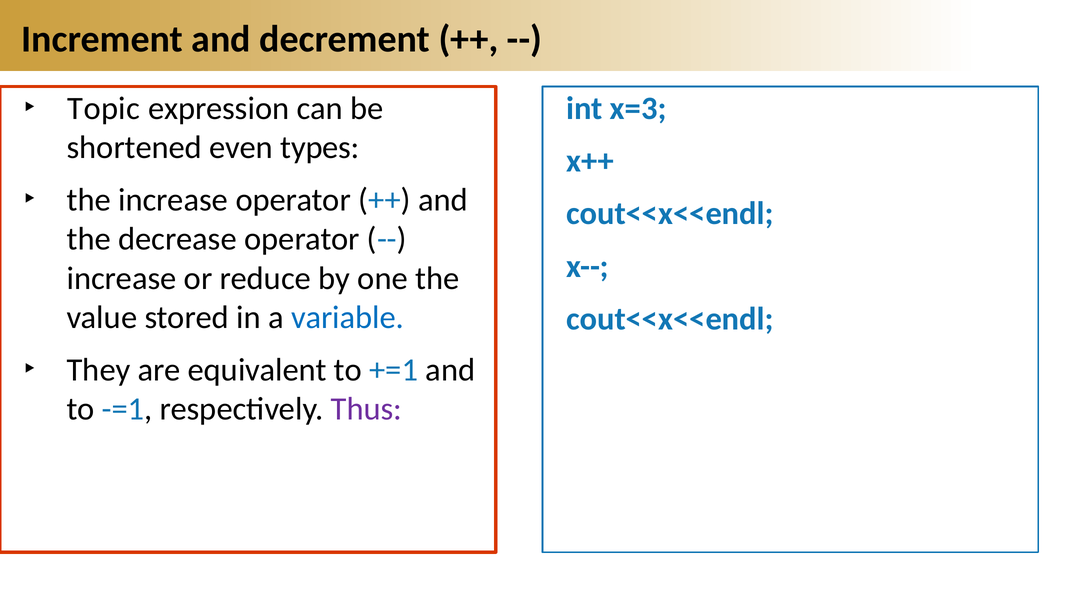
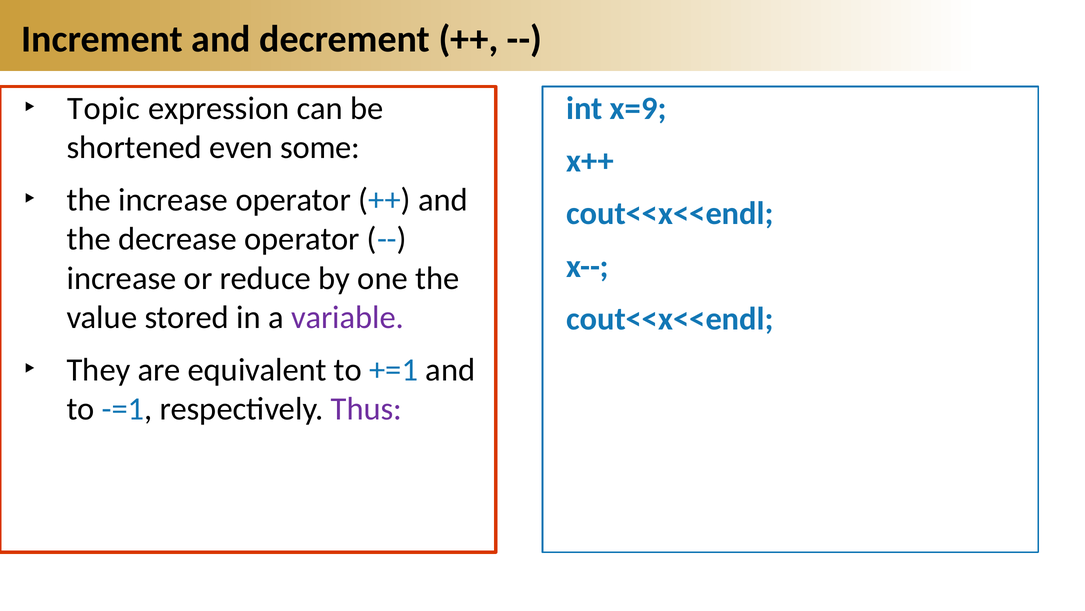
x=3: x=3 -> x=9
types: types -> some
variable colour: blue -> purple
